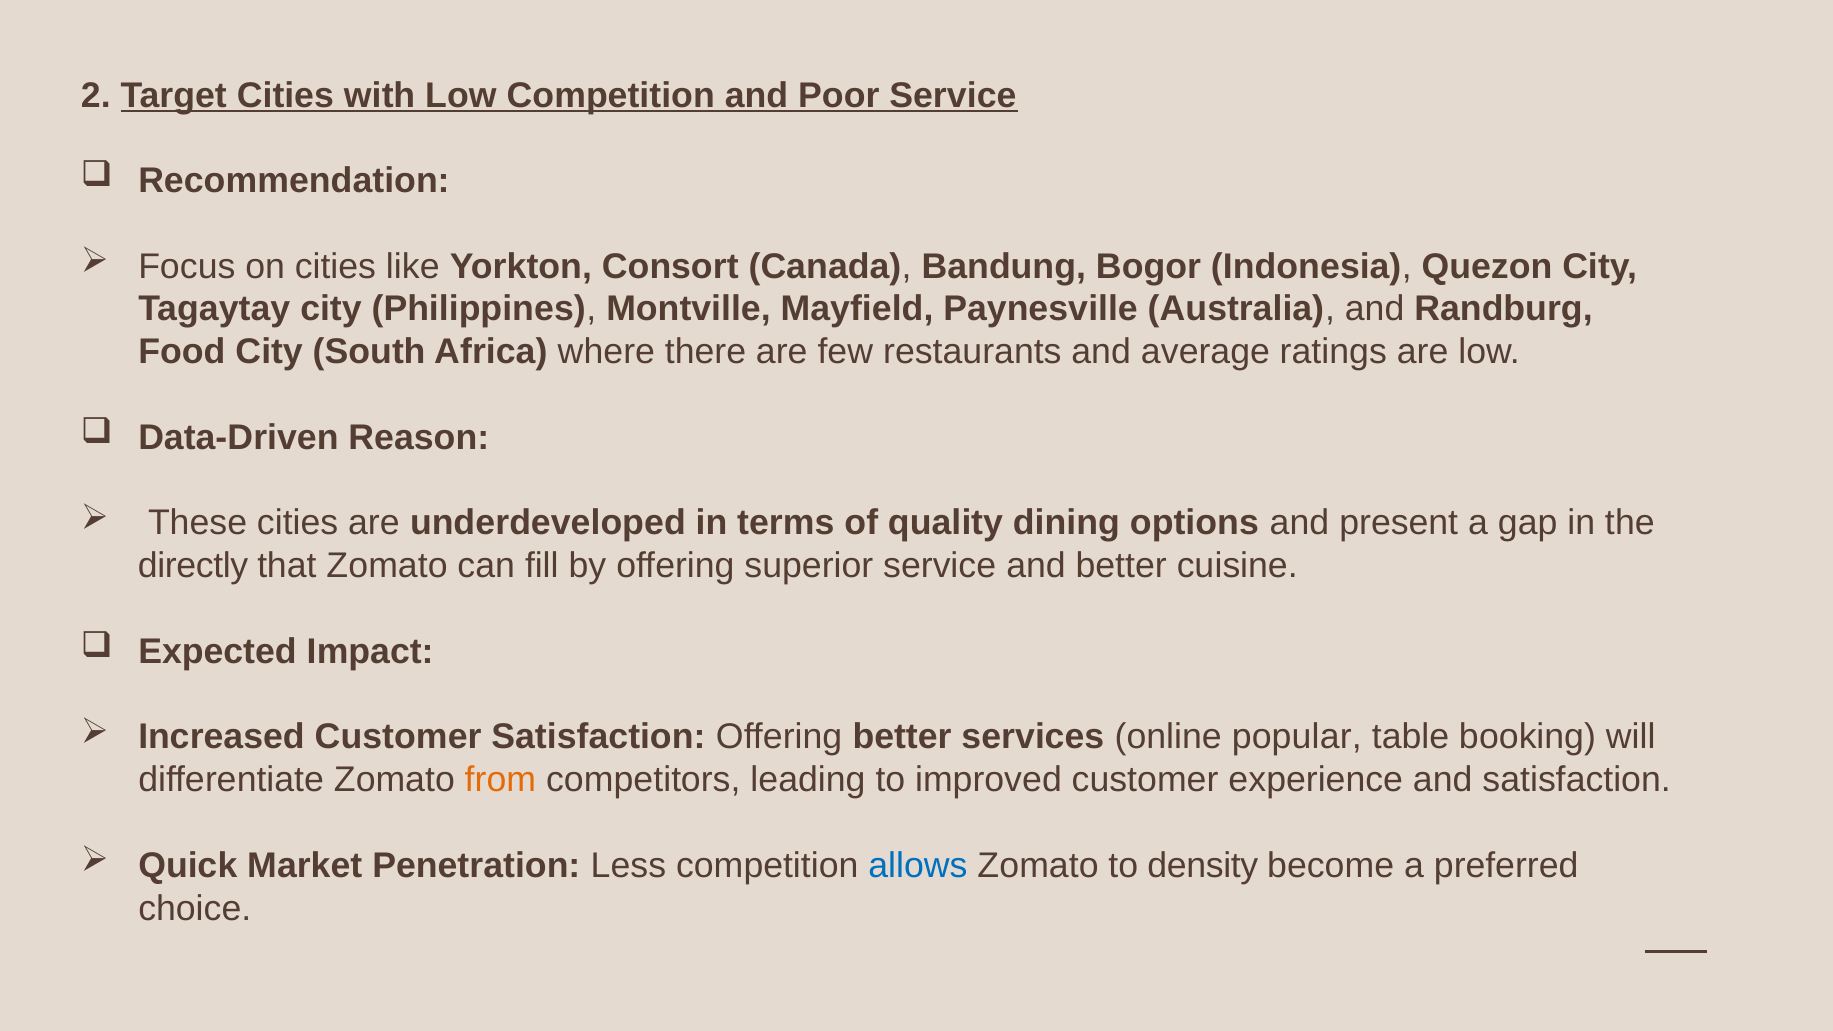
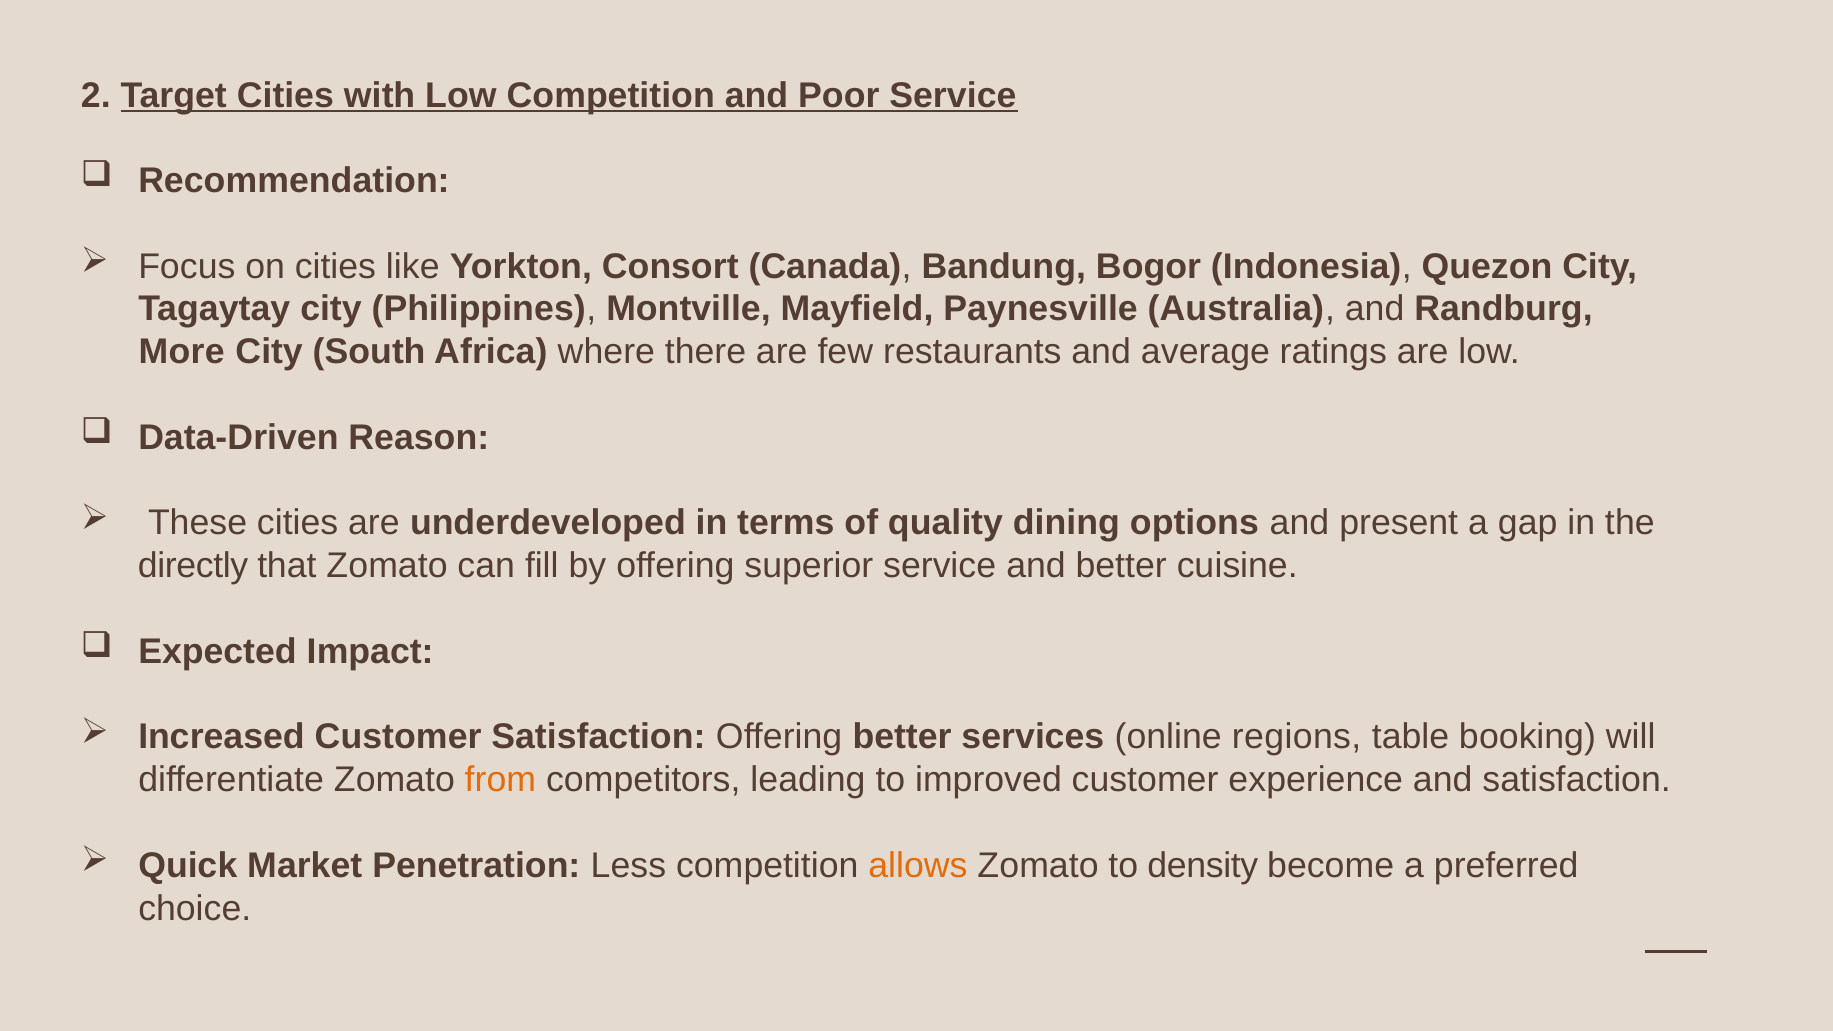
Food: Food -> More
popular: popular -> regions
allows colour: blue -> orange
